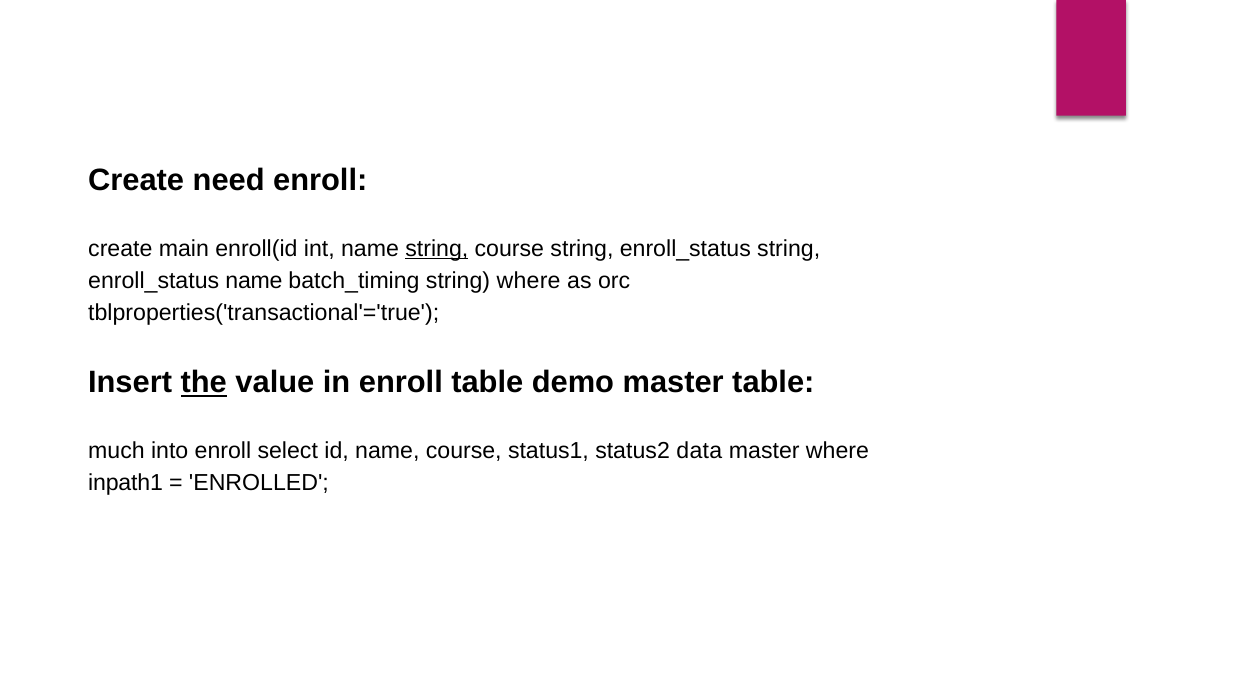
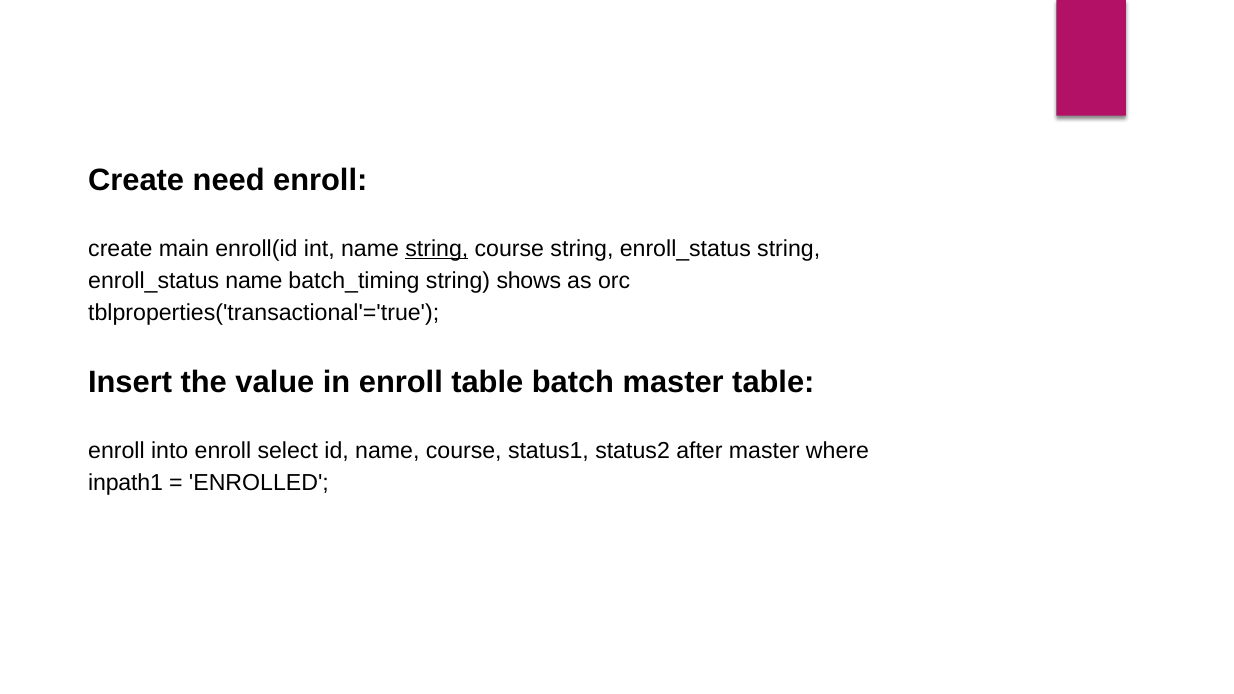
string where: where -> shows
the underline: present -> none
demo: demo -> batch
much at (116, 451): much -> enroll
data: data -> after
